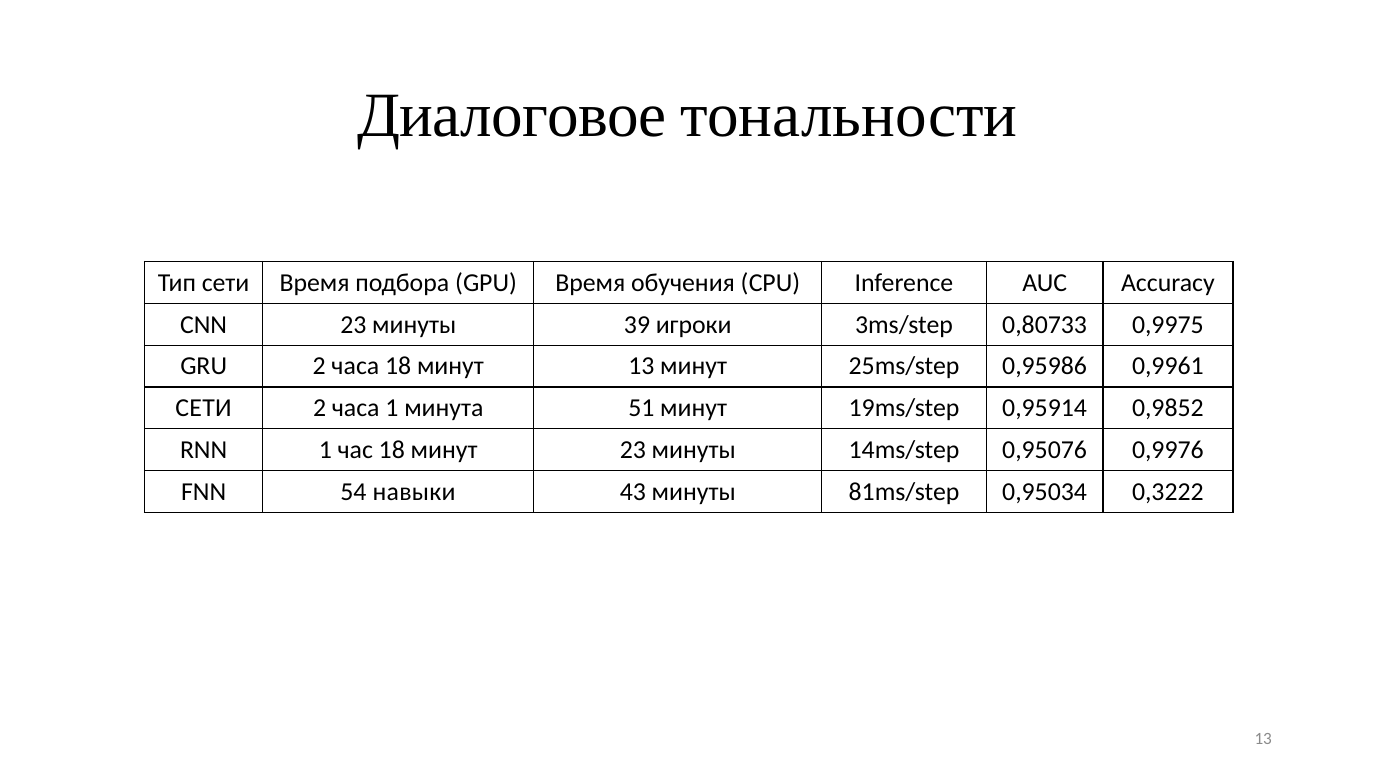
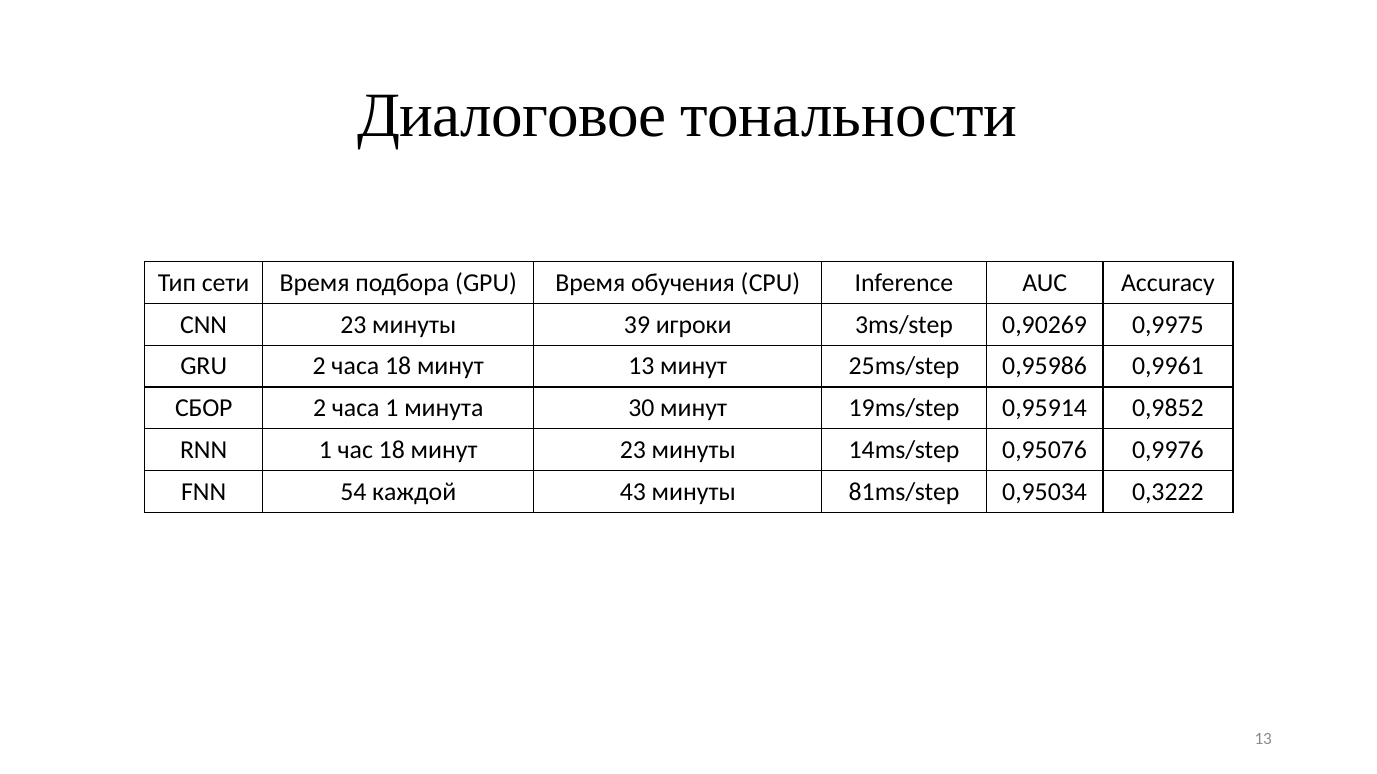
0,80733: 0,80733 -> 0,90269
СЕТИ at (204, 409): СЕТИ -> СБОР
51: 51 -> 30
навыки: навыки -> каждой
